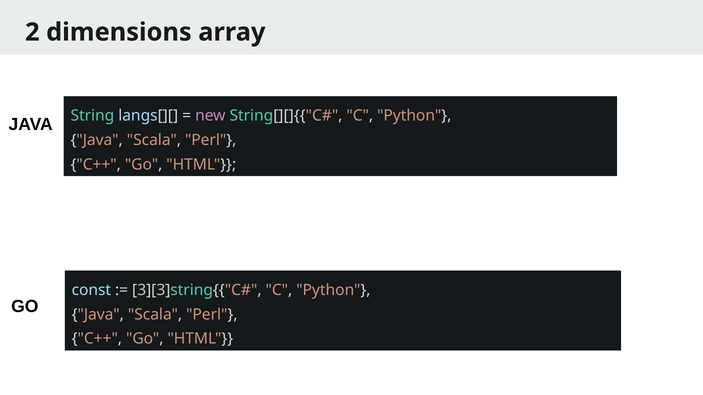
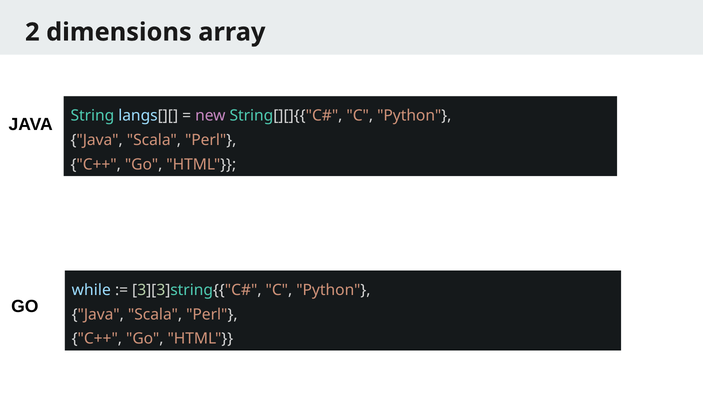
const: const -> while
